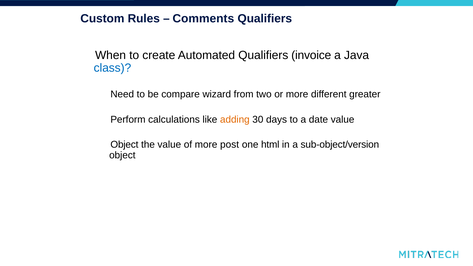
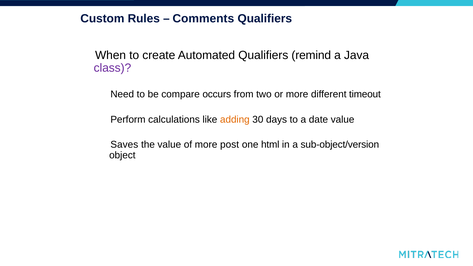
invoice: invoice -> remind
class colour: blue -> purple
wizard: wizard -> occurs
greater: greater -> timeout
Object at (124, 145): Object -> Saves
